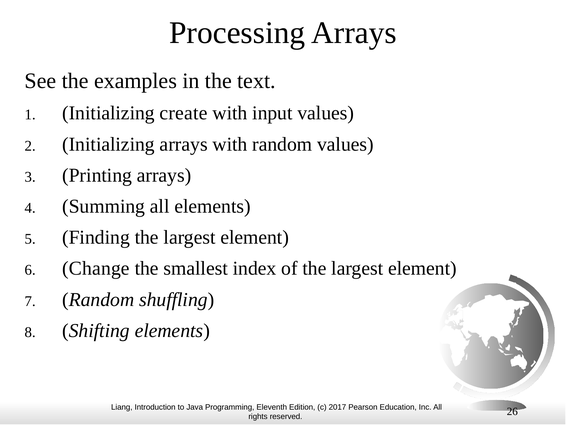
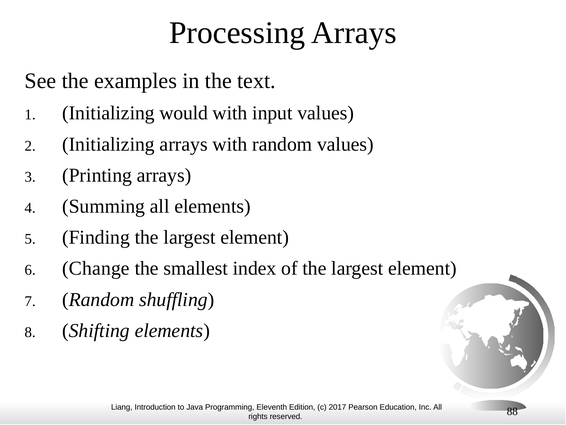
create: create -> would
26: 26 -> 88
